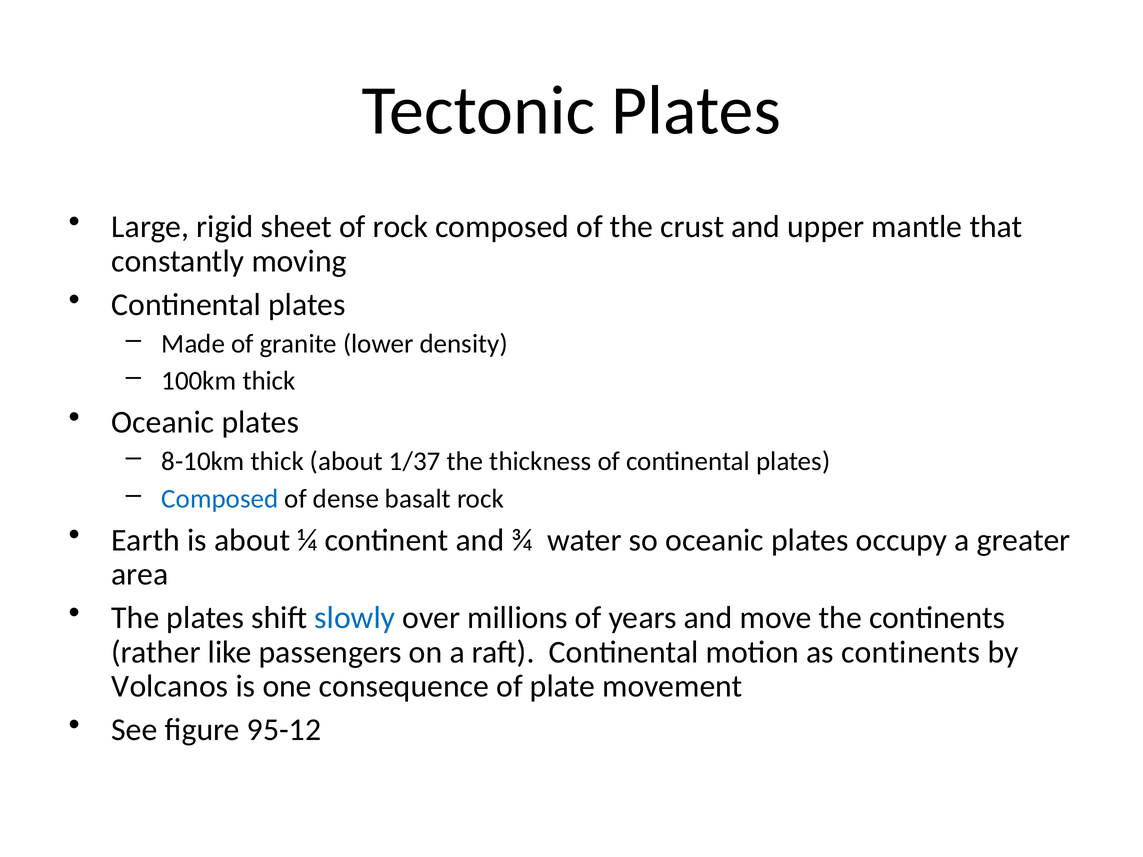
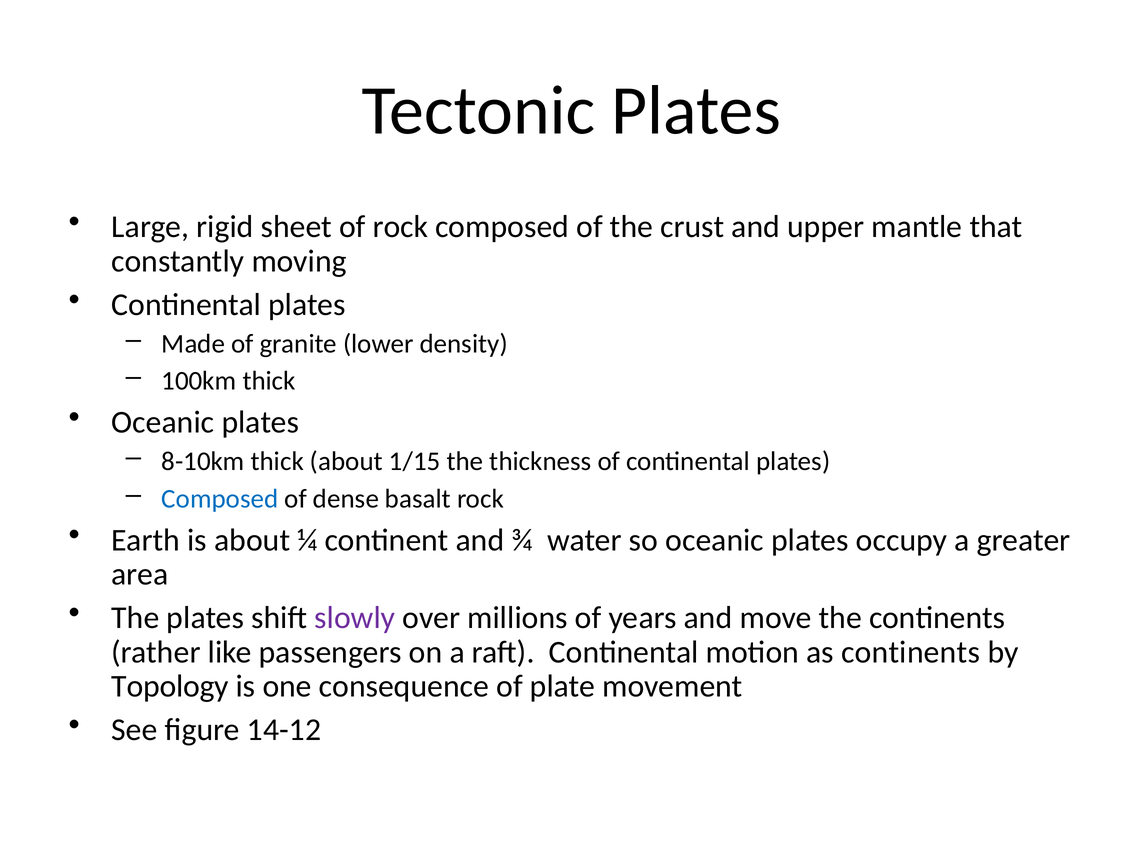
1/37: 1/37 -> 1/15
slowly colour: blue -> purple
Volcanos: Volcanos -> Topology
95-12: 95-12 -> 14-12
